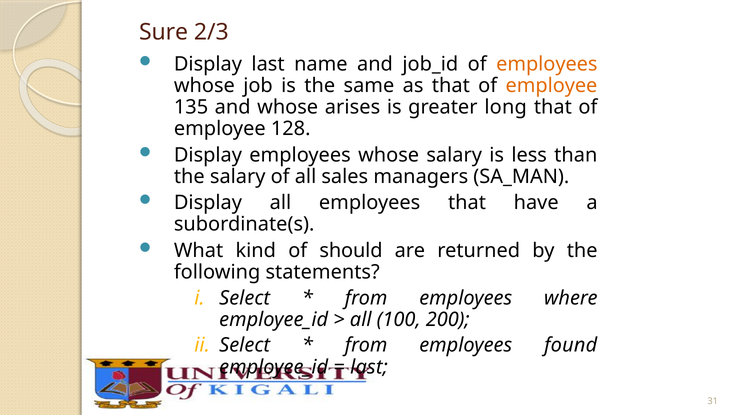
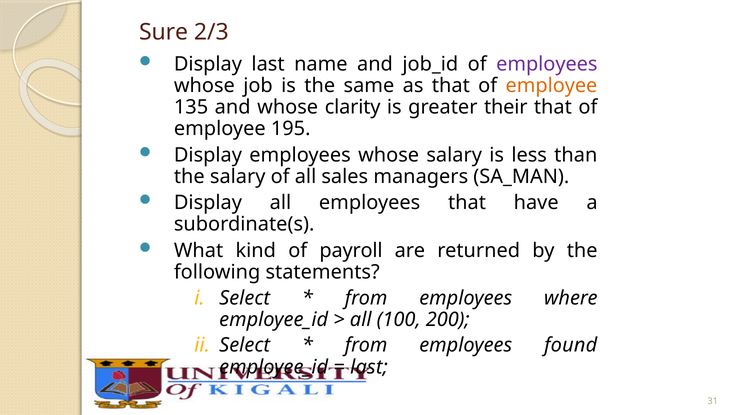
employees at (547, 64) colour: orange -> purple
arises: arises -> clarity
long: long -> their
128: 128 -> 195
should: should -> payroll
